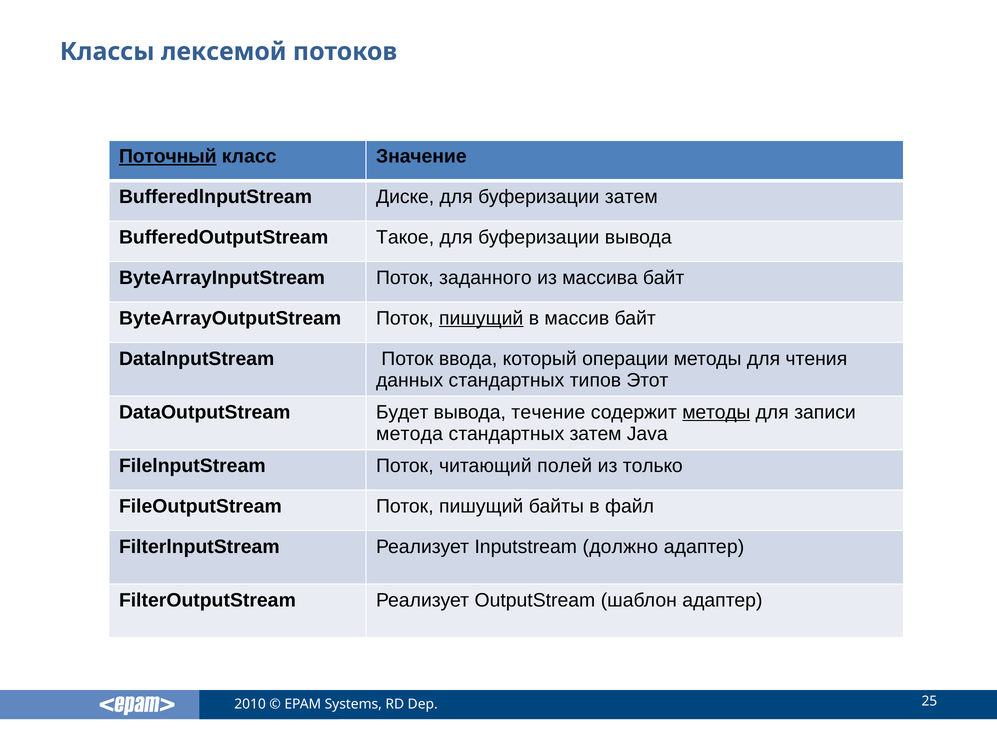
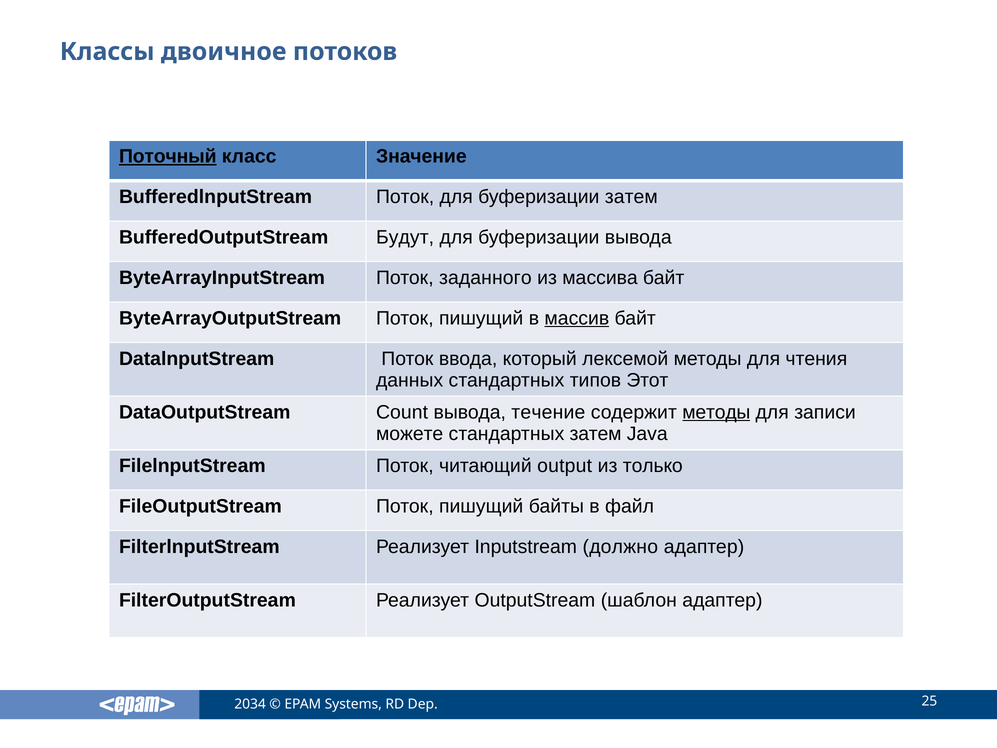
лексемой: лексемой -> двоичное
BufferedlnputStream Диске: Диске -> Поток
Такое: Такое -> Будут
пишущий at (481, 318) underline: present -> none
массив underline: none -> present
операции: операции -> лексемой
Будет: Будет -> Count
метода: метода -> можете
полей: полей -> output
2010: 2010 -> 2034
